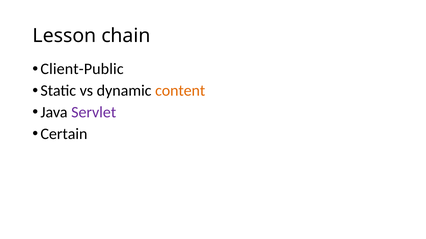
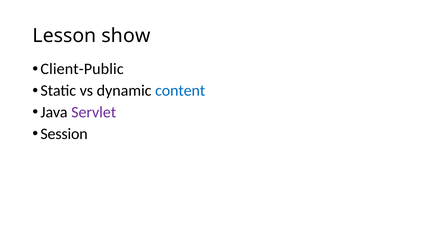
chain: chain -> show
content colour: orange -> blue
Certain: Certain -> Session
